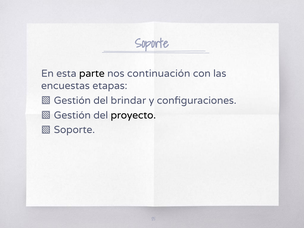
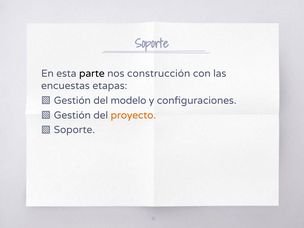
continuación: continuación -> construcción
brindar: brindar -> modelo
proyecto colour: black -> orange
